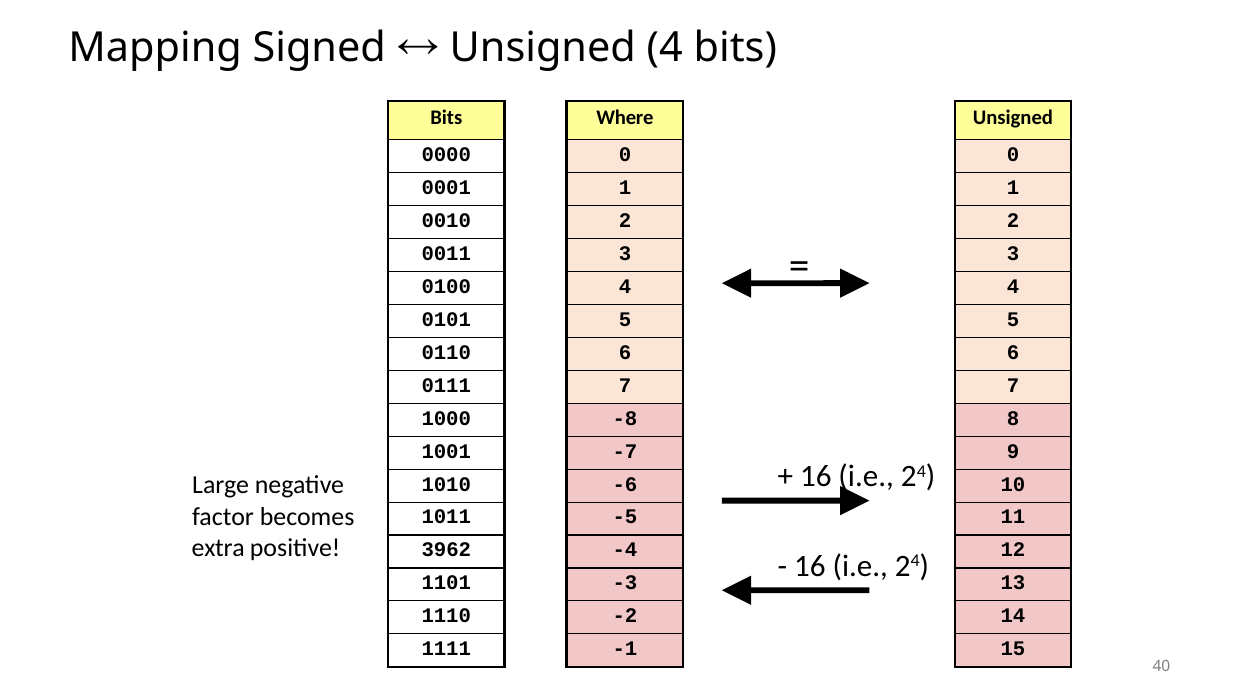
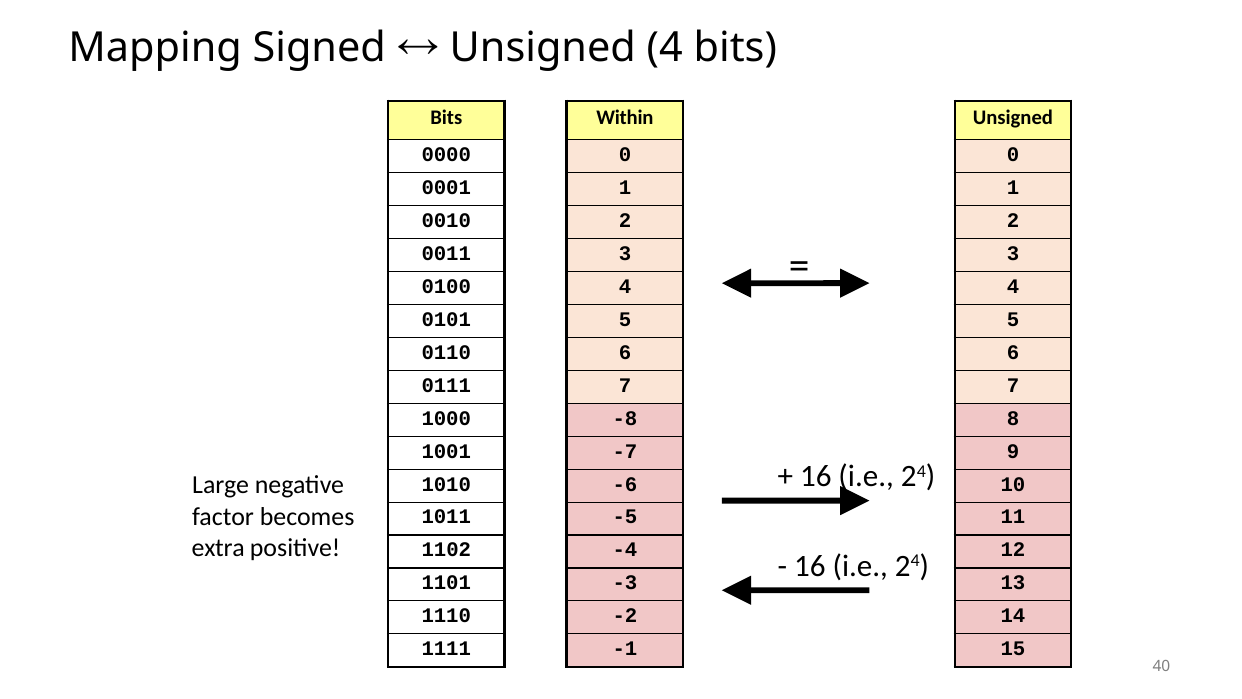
Where: Where -> Within
3962: 3962 -> 1102
